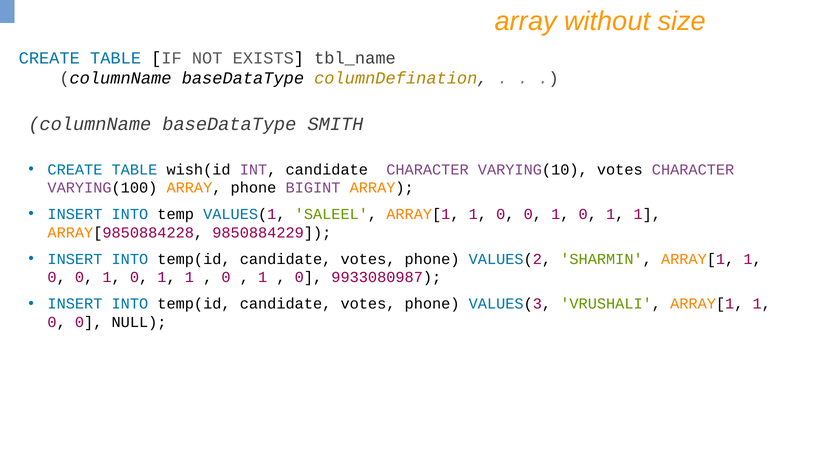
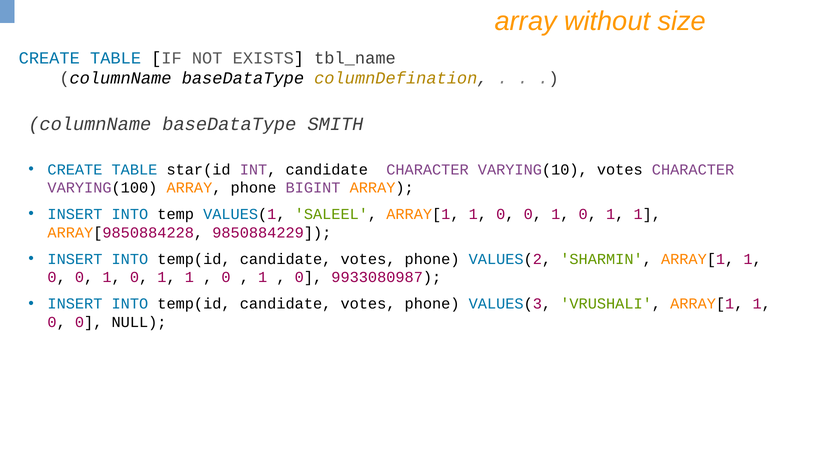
wish(id: wish(id -> star(id
